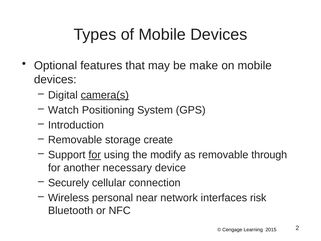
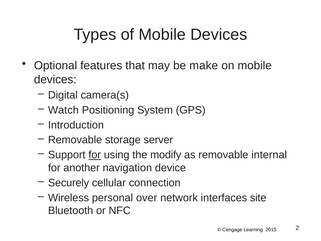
camera(s underline: present -> none
create: create -> server
through: through -> internal
necessary: necessary -> navigation
near: near -> over
risk: risk -> site
